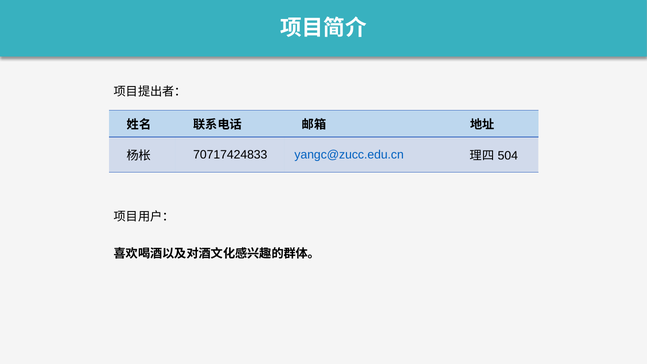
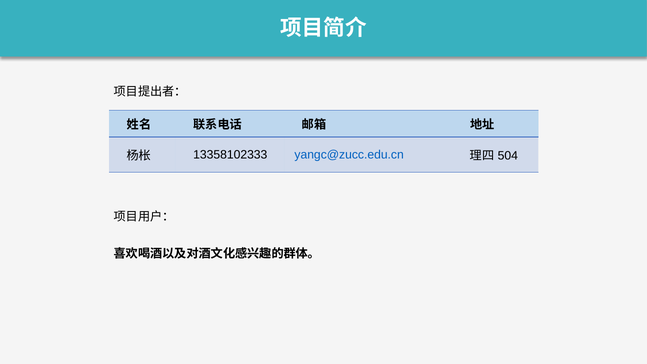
70717424833: 70717424833 -> 13358102333
